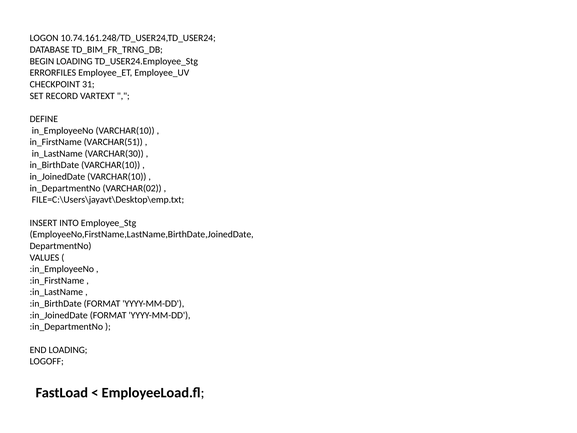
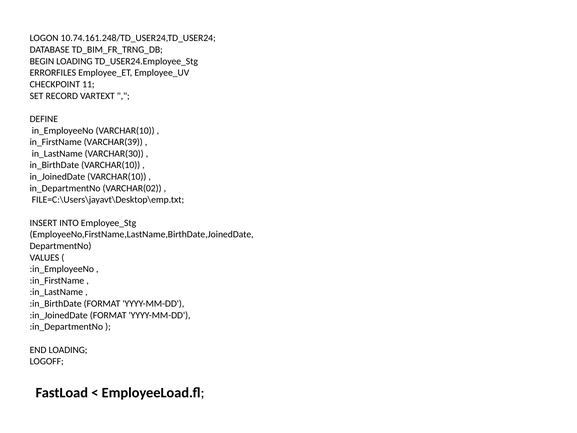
31: 31 -> 11
VARCHAR(51: VARCHAR(51 -> VARCHAR(39
